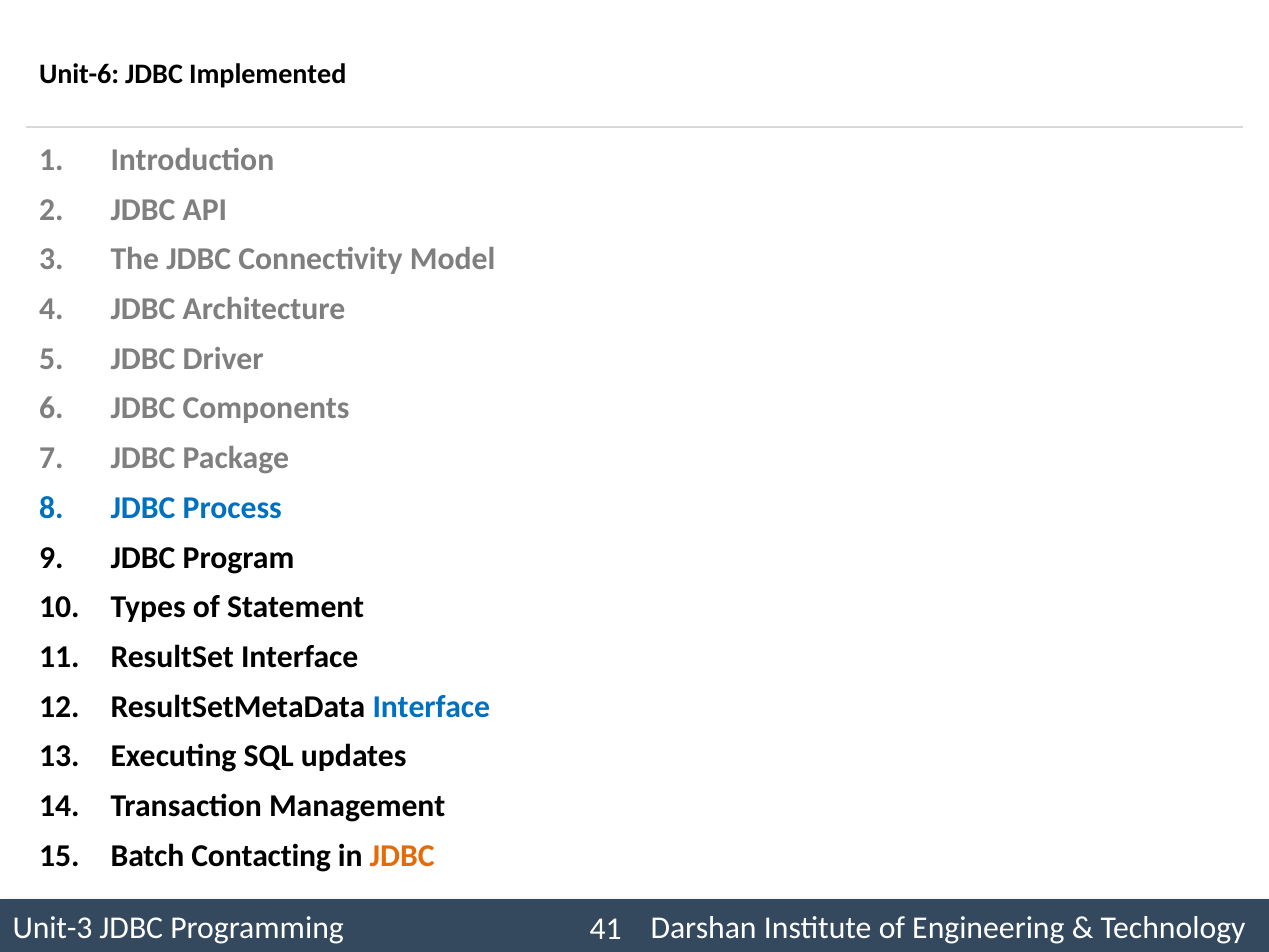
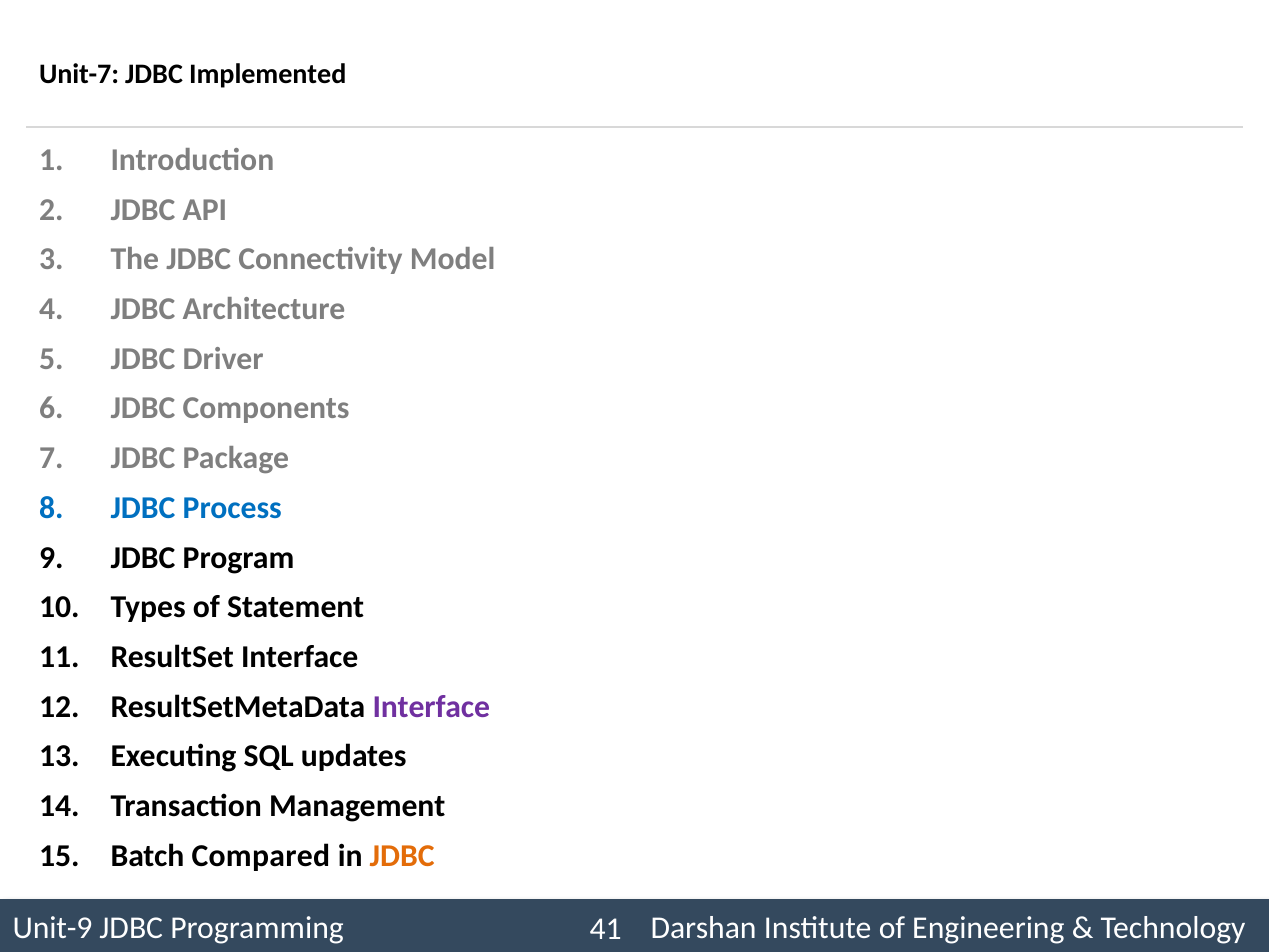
Unit-6: Unit-6 -> Unit-7
Interface at (431, 707) colour: blue -> purple
Contacting: Contacting -> Compared
Unit-3: Unit-3 -> Unit-9
